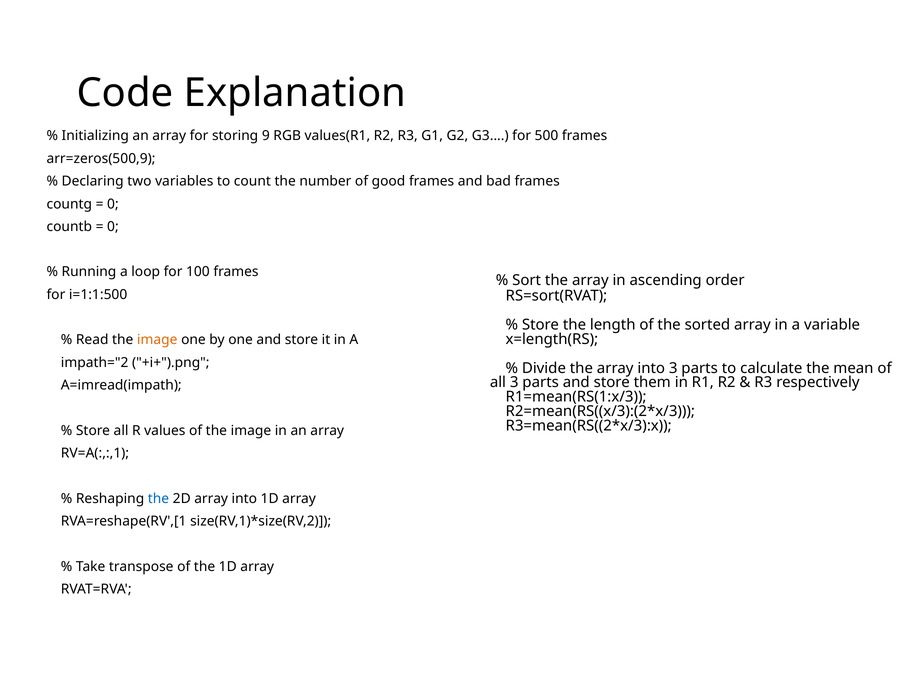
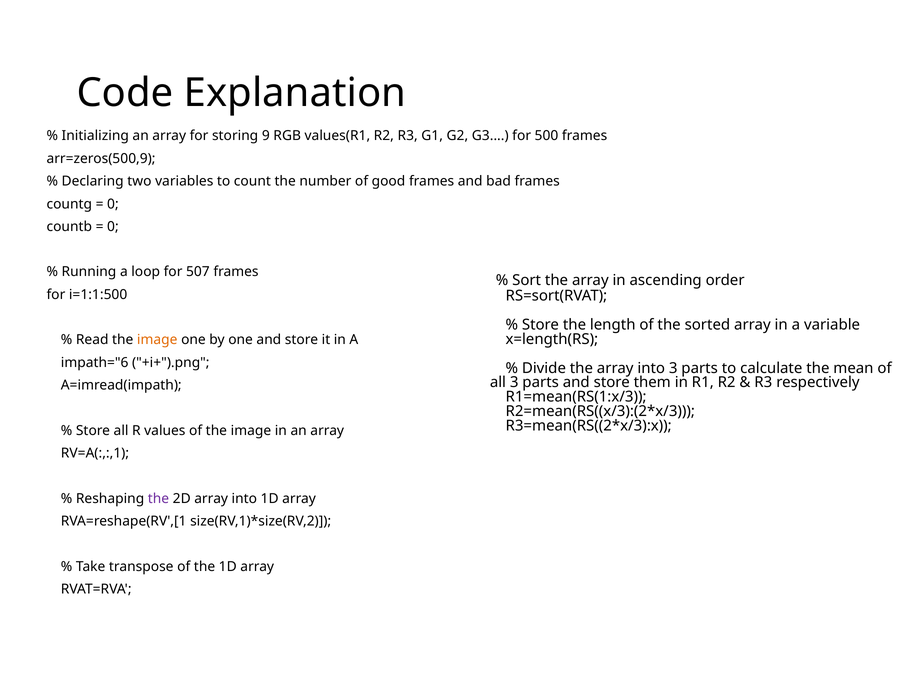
100: 100 -> 507
impath="2: impath="2 -> impath="6
the at (158, 498) colour: blue -> purple
